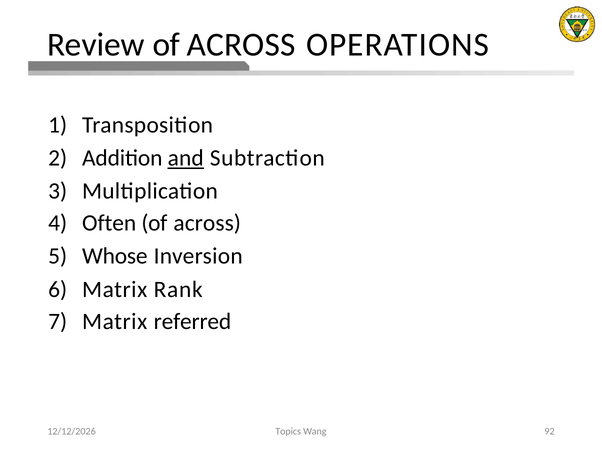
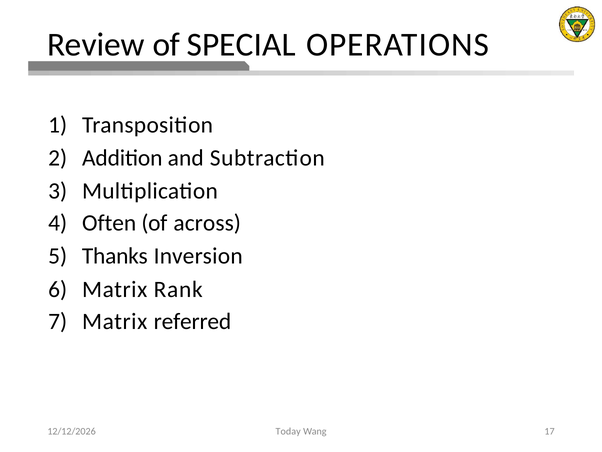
Review of ACROSS: ACROSS -> SPECIAL
and underline: present -> none
Whose: Whose -> Thanks
Topics: Topics -> Today
92: 92 -> 17
